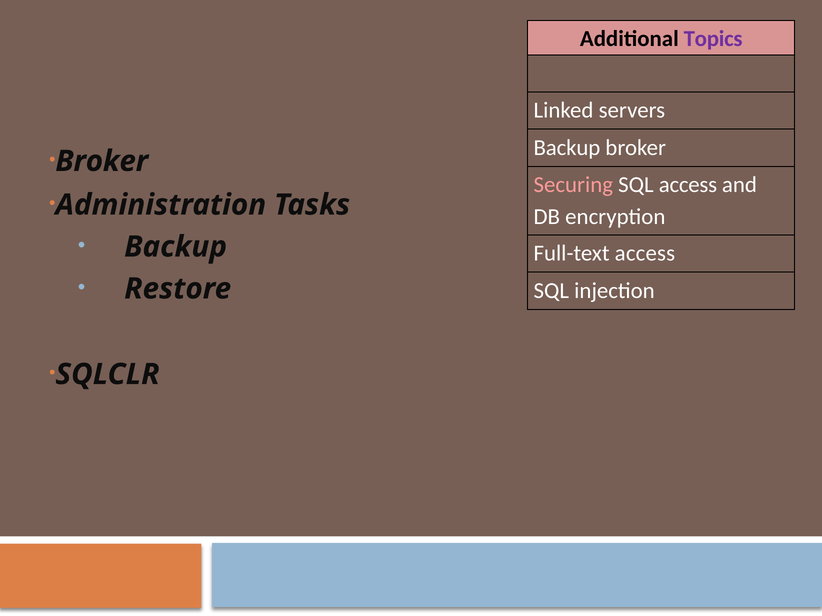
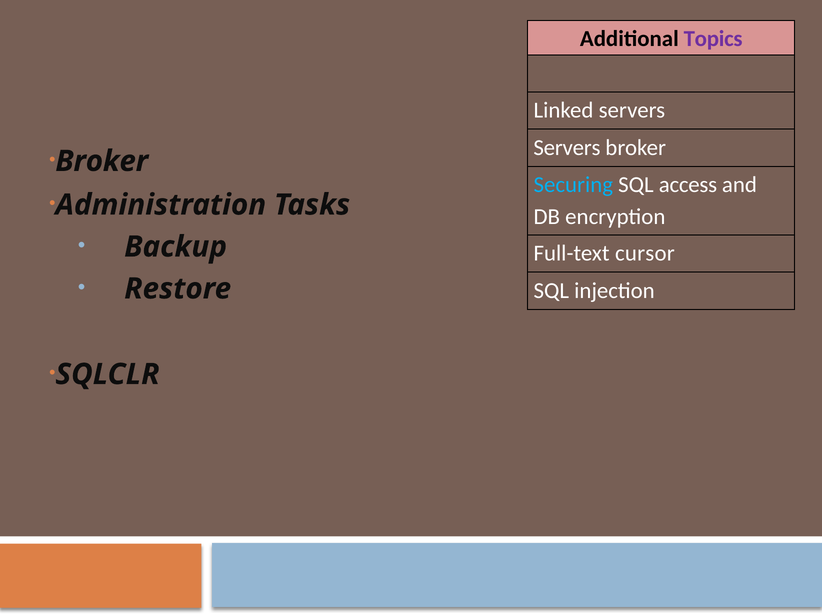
Backup at (567, 148): Backup -> Servers
Securing colour: pink -> light blue
Full-text access: access -> cursor
